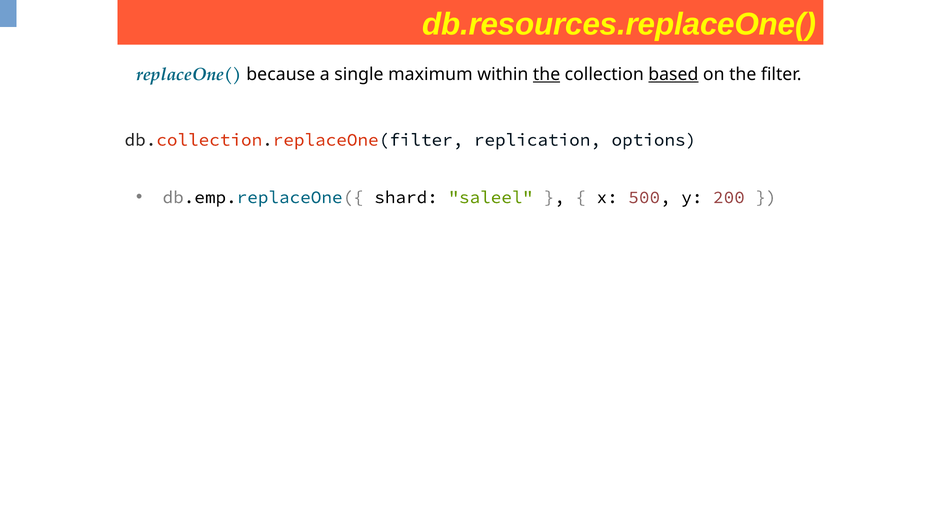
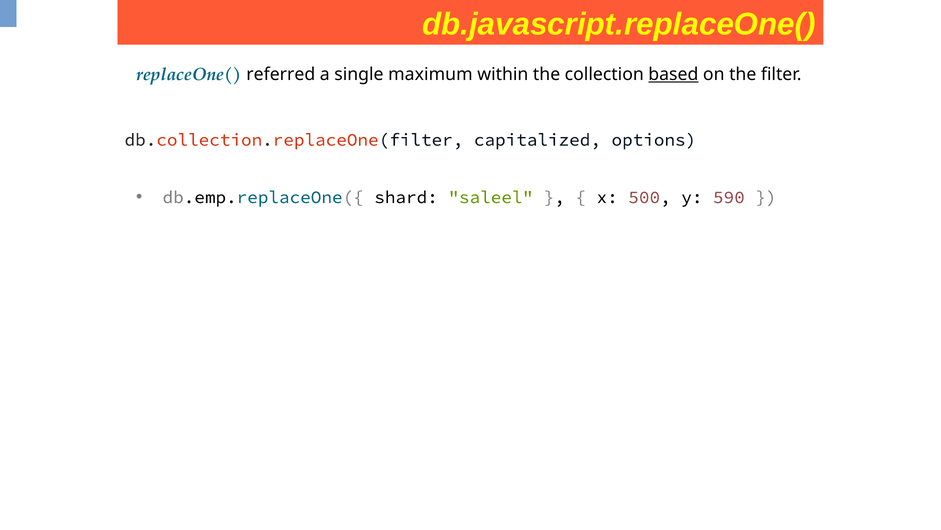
db.resources.replaceOne(: db.resources.replaceOne( -> db.javascript.replaceOne(
because: because -> referred
the at (547, 74) underline: present -> none
replication: replication -> capitalized
200: 200 -> 590
